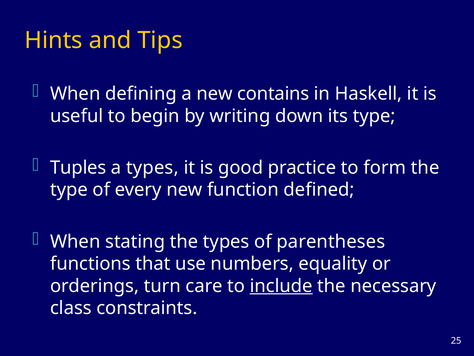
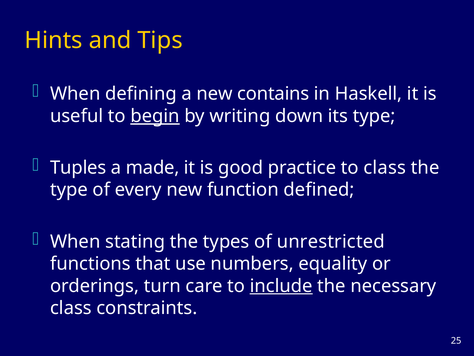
begin underline: none -> present
a types: types -> made
to form: form -> class
parentheses: parentheses -> unrestricted
